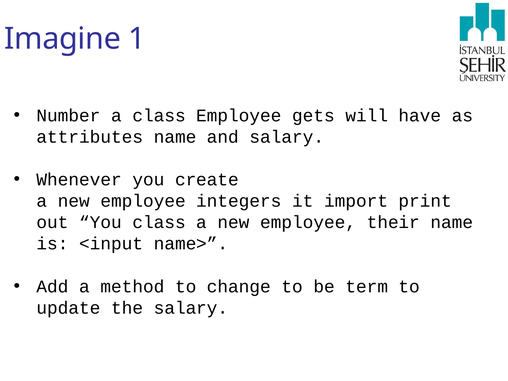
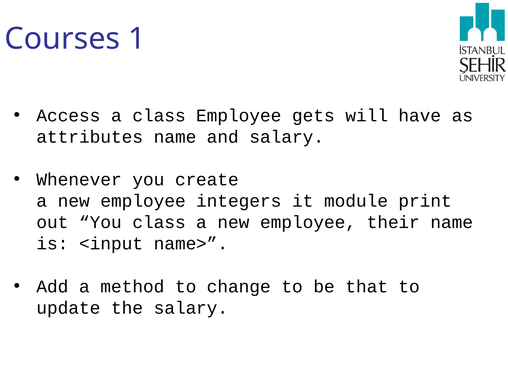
Imagine: Imagine -> Courses
Number: Number -> Access
import: import -> module
term: term -> that
